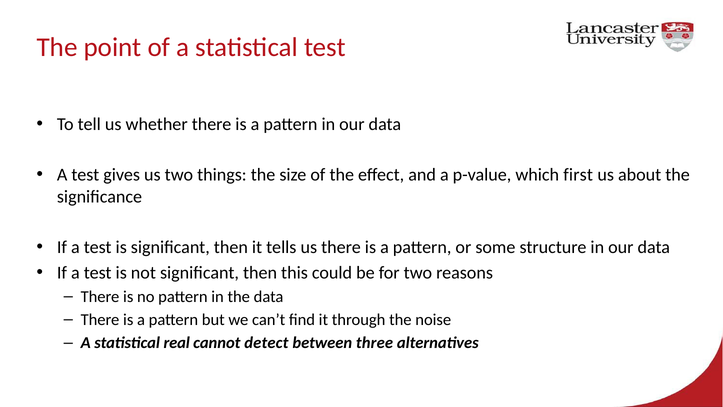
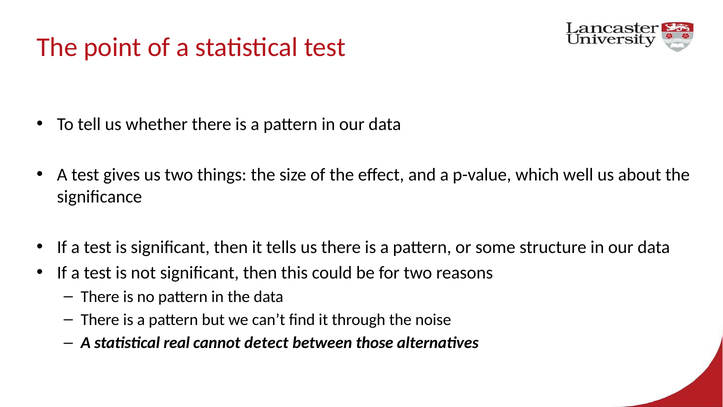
first: first -> well
three: three -> those
